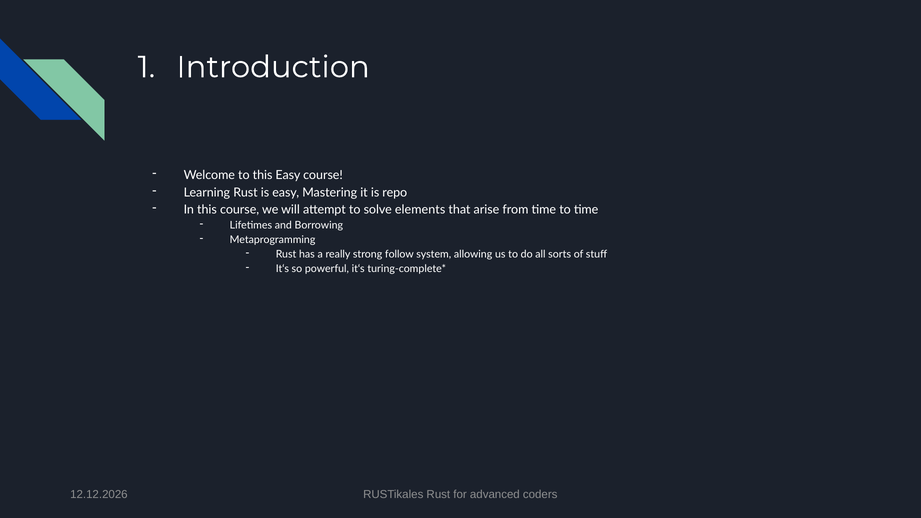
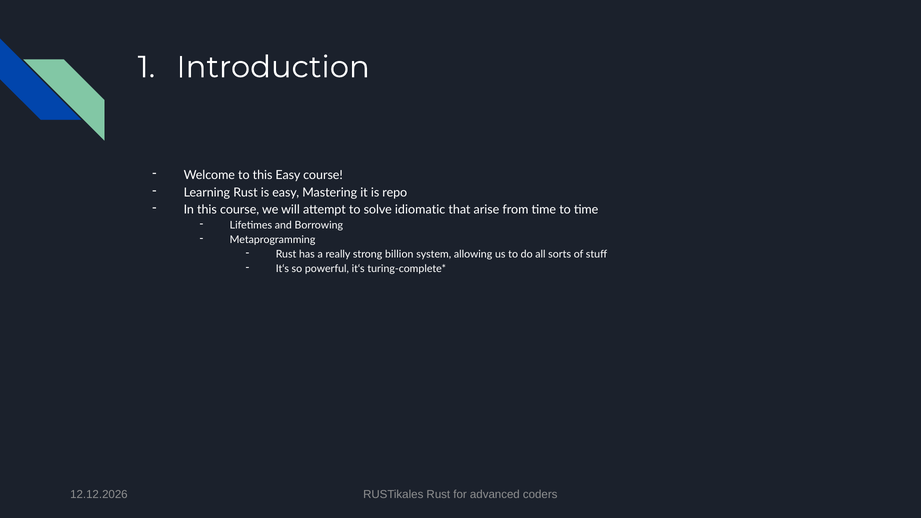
elements: elements -> idiomatic
follow: follow -> billion
